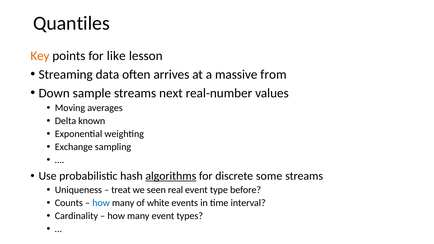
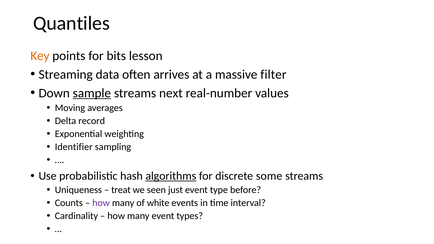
like: like -> bits
from: from -> filter
sample underline: none -> present
known: known -> record
Exchange: Exchange -> Identifier
real: real -> just
how at (101, 203) colour: blue -> purple
